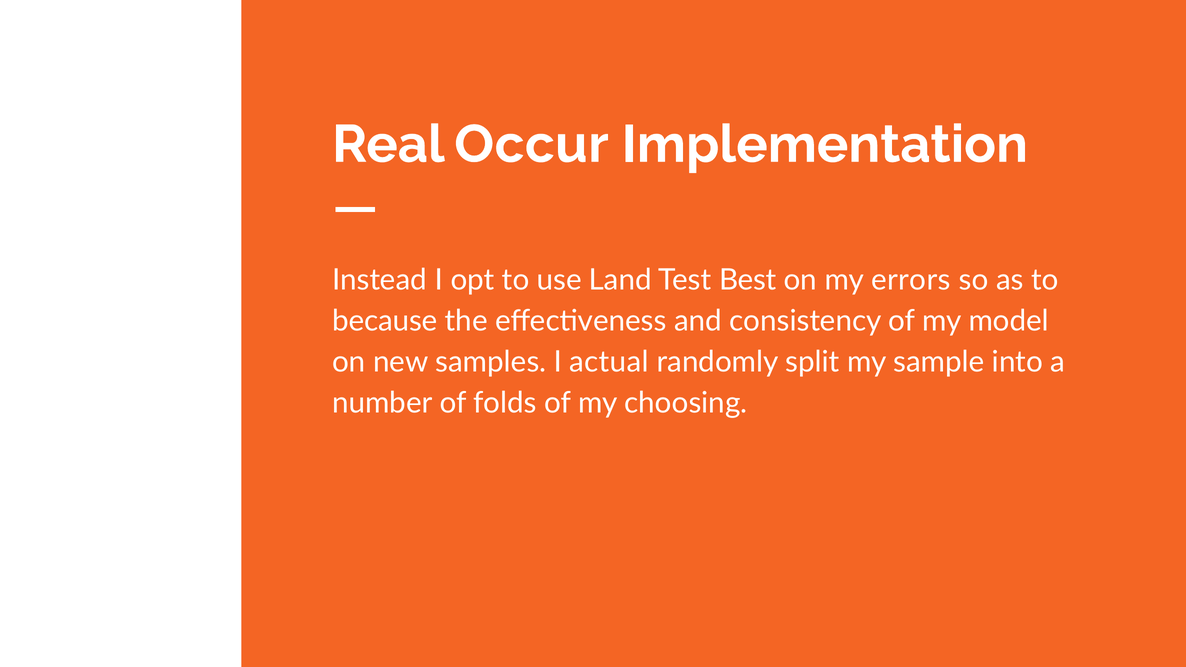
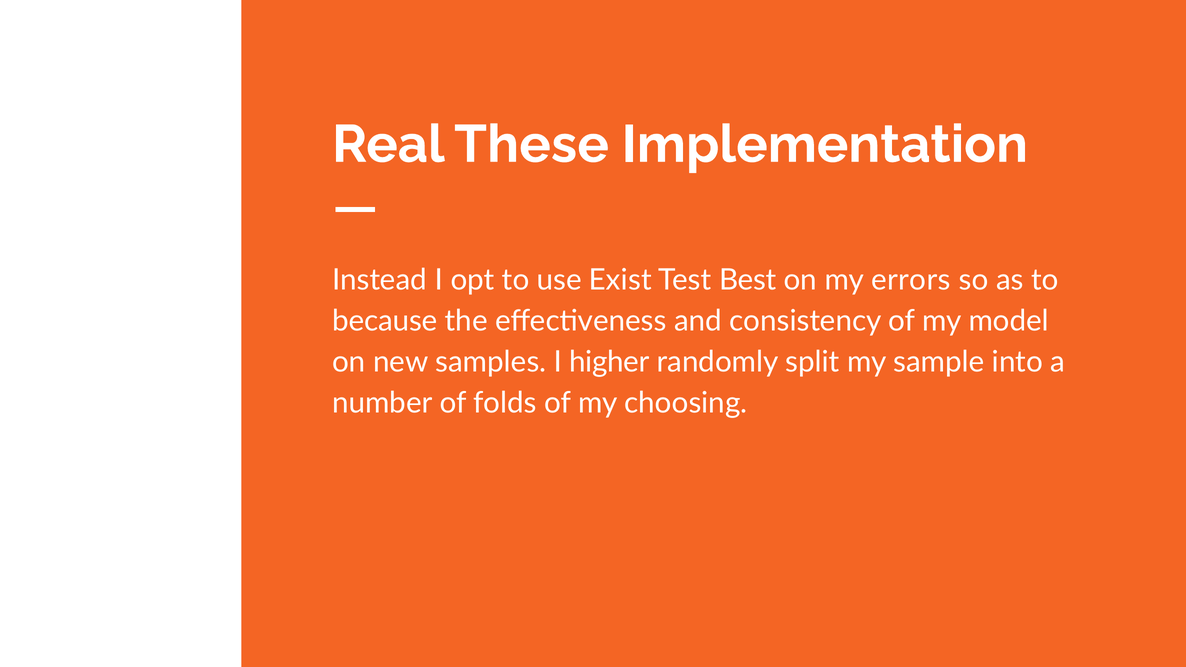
Occur: Occur -> These
Land: Land -> Exist
actual: actual -> higher
